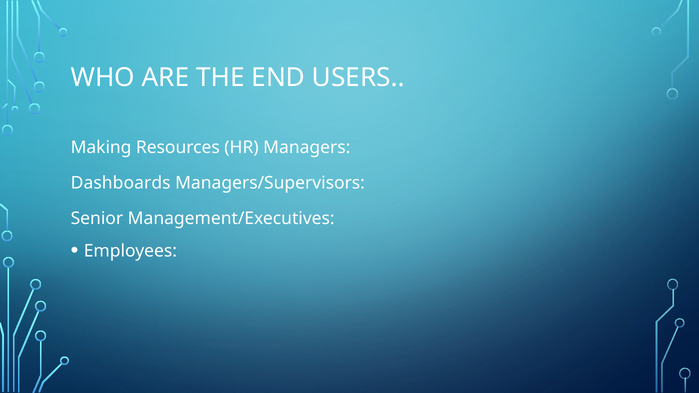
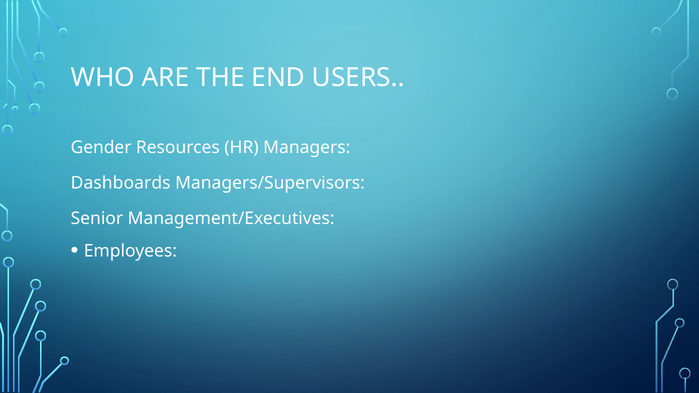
Making: Making -> Gender
